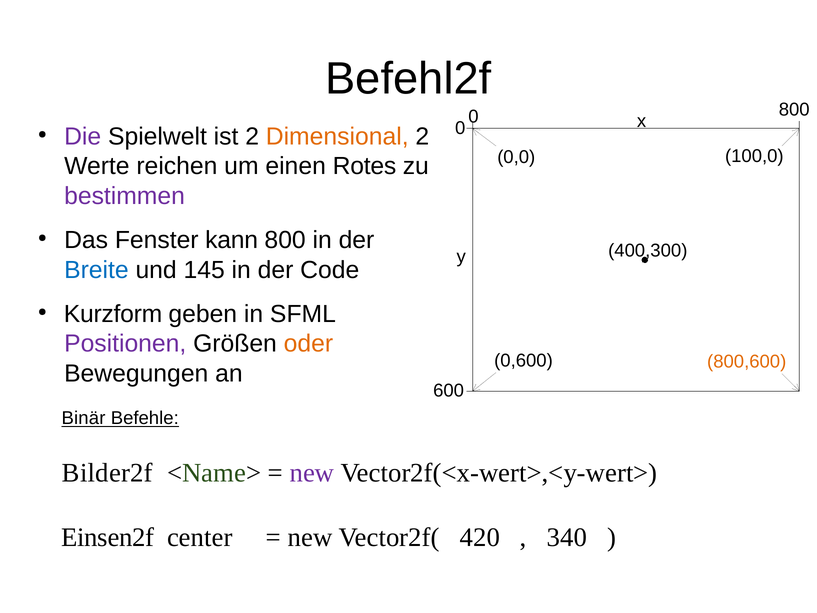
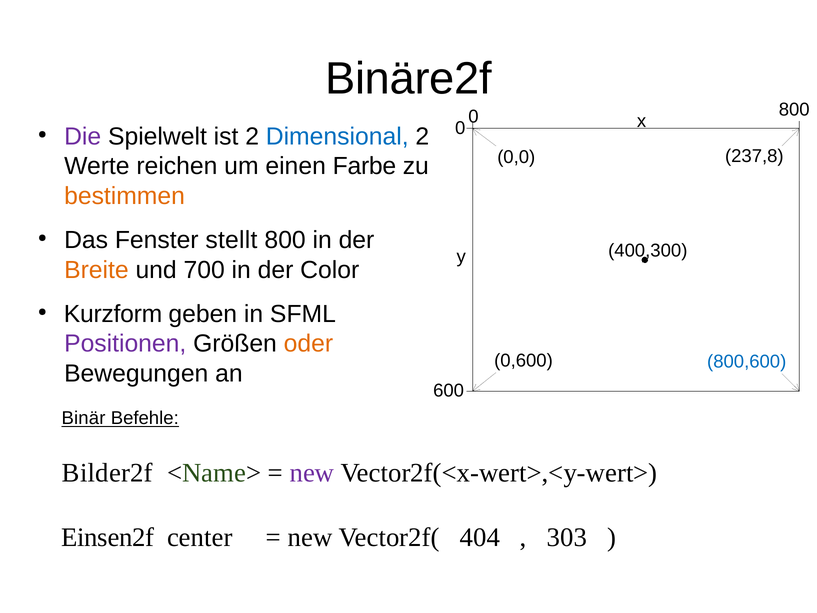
Befehl2f: Befehl2f -> Binäre2f
Dimensional colour: orange -> blue
100,0: 100,0 -> 237,8
Rotes: Rotes -> Farbe
bestimmen colour: purple -> orange
kann: kann -> stellt
Breite colour: blue -> orange
145: 145 -> 700
Code: Code -> Color
800,600 colour: orange -> blue
420: 420 -> 404
340: 340 -> 303
